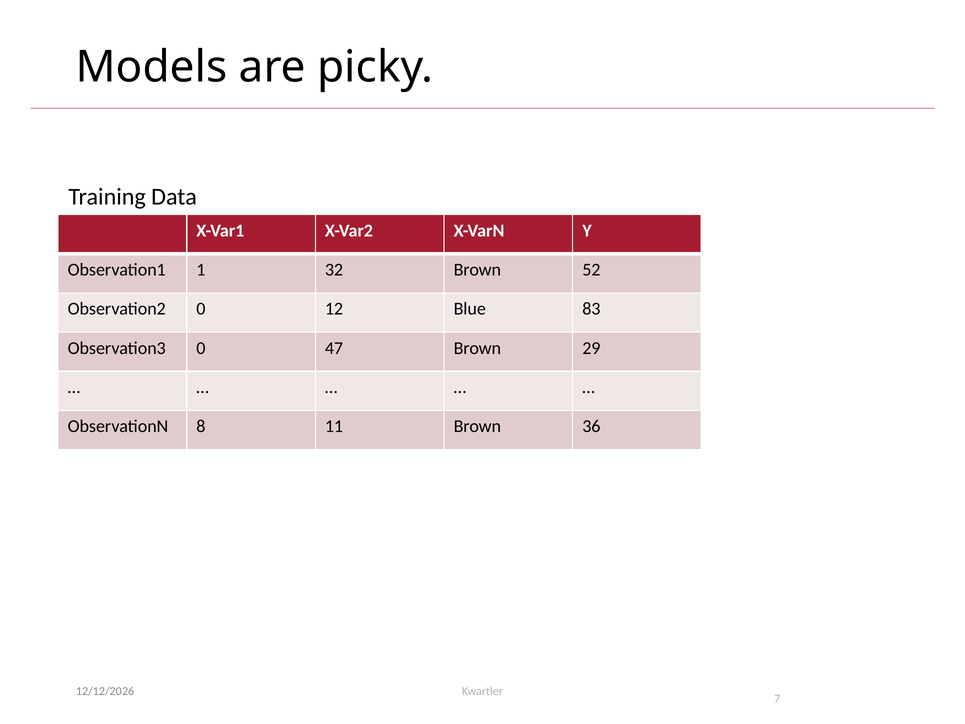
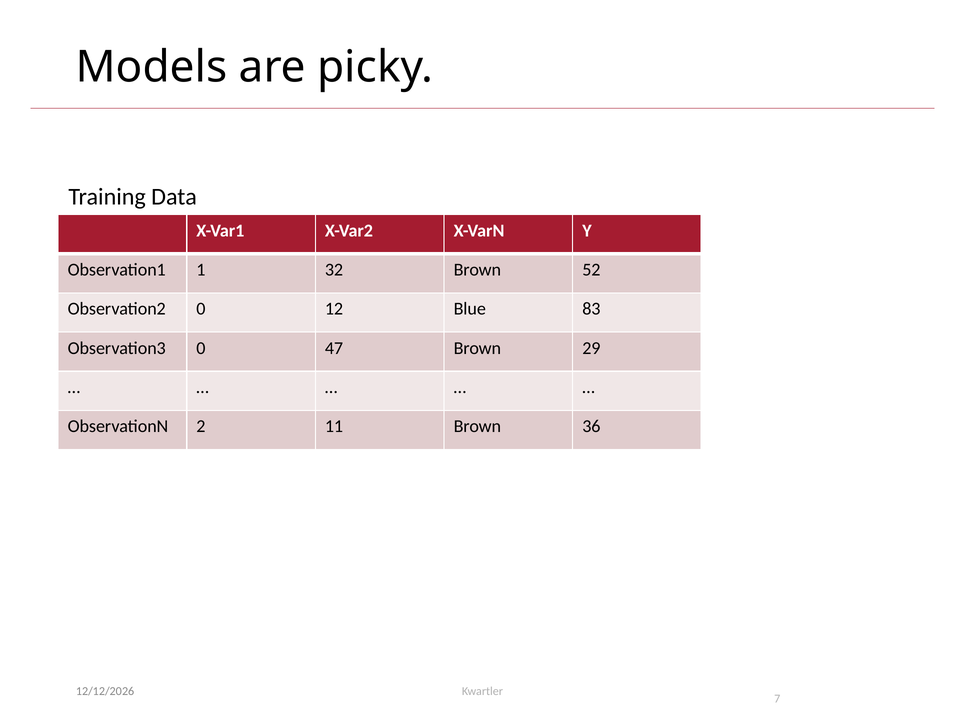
8: 8 -> 2
